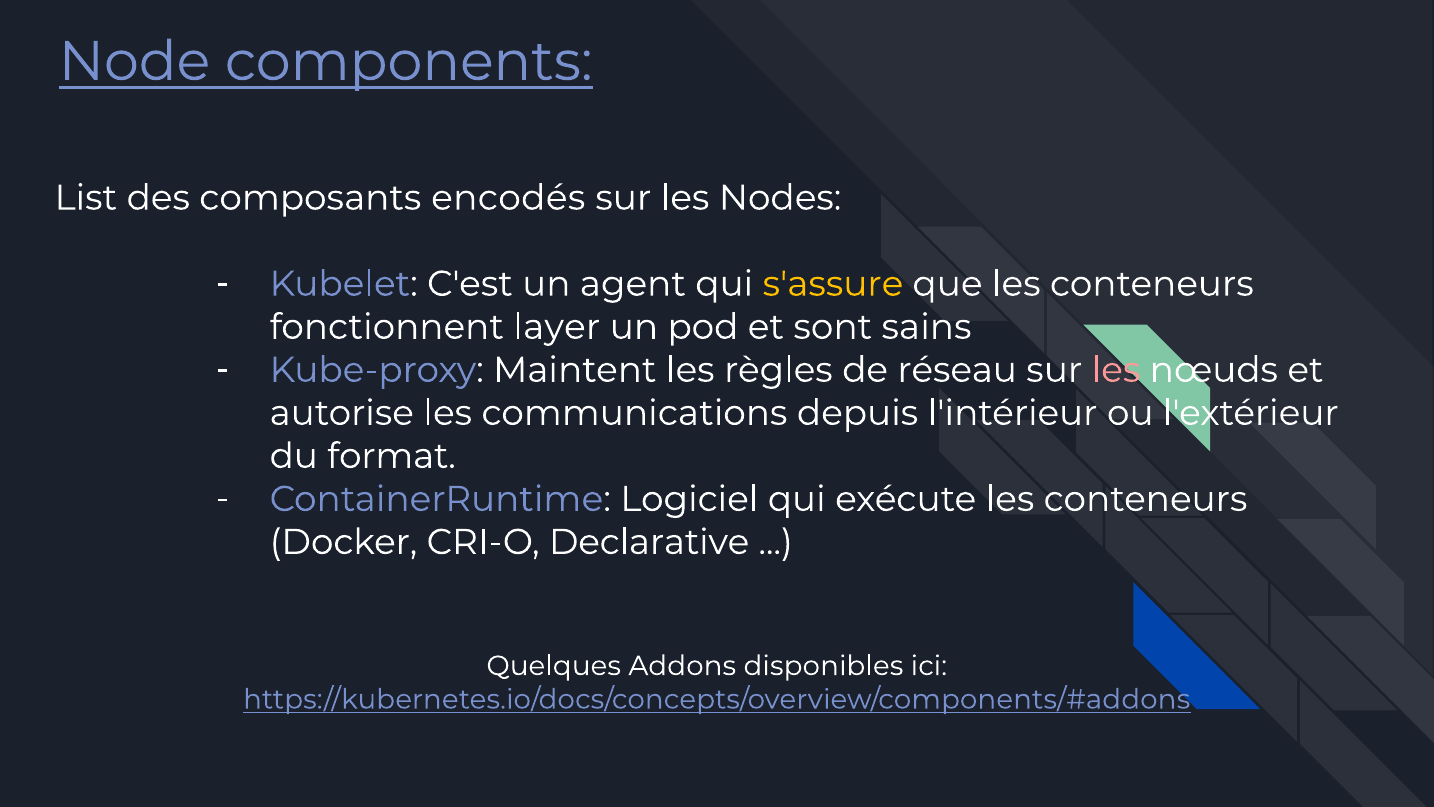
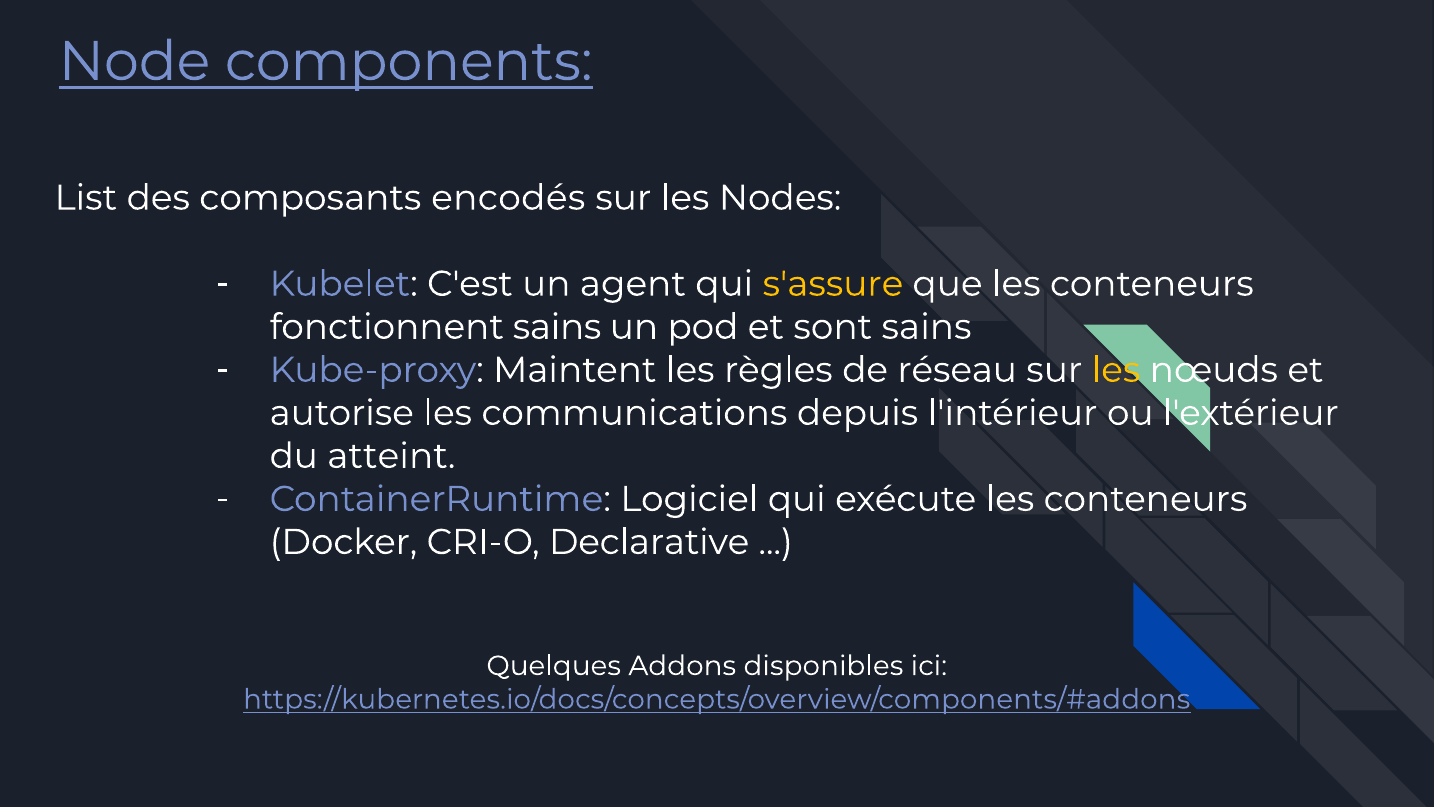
fonctionnent layer: layer -> sains
les at (1116, 370) colour: pink -> yellow
format: format -> atteint
